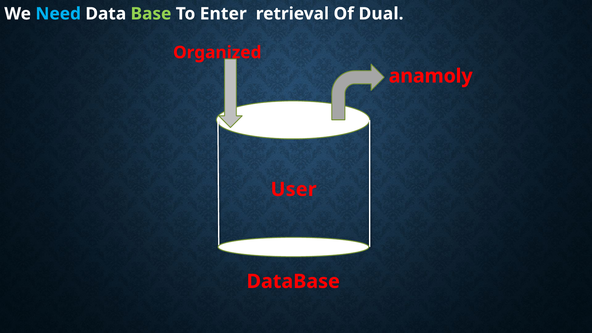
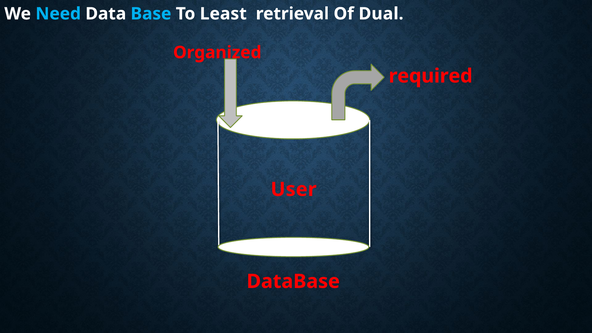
Base colour: light green -> light blue
Enter: Enter -> Least
anamoly: anamoly -> required
